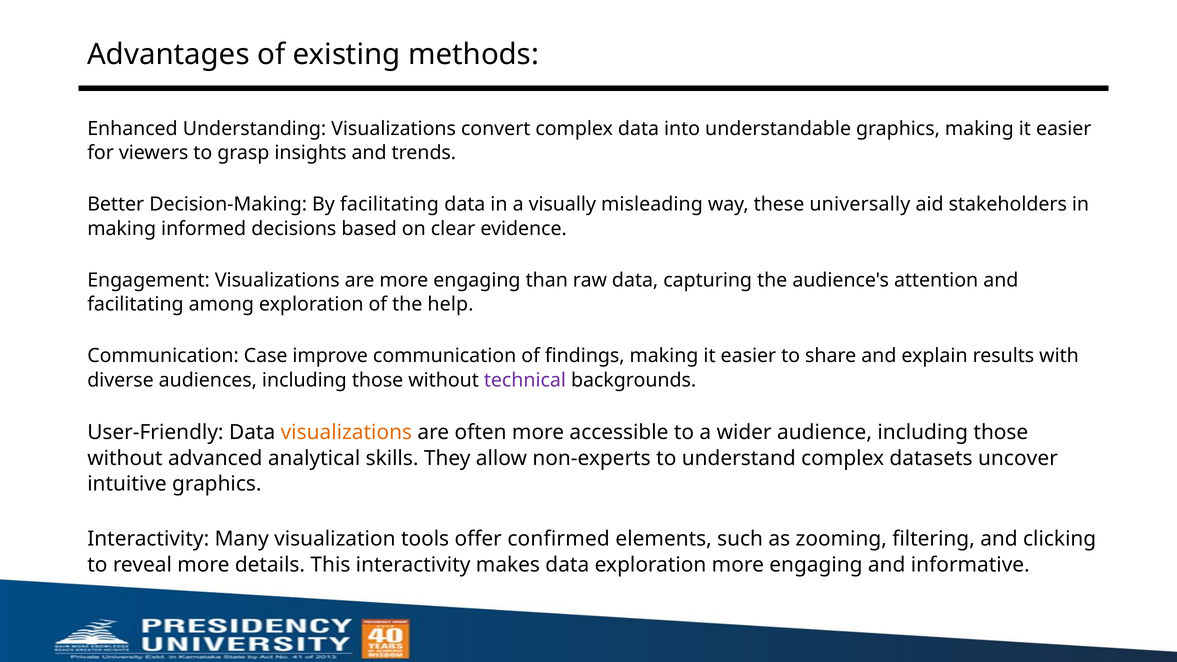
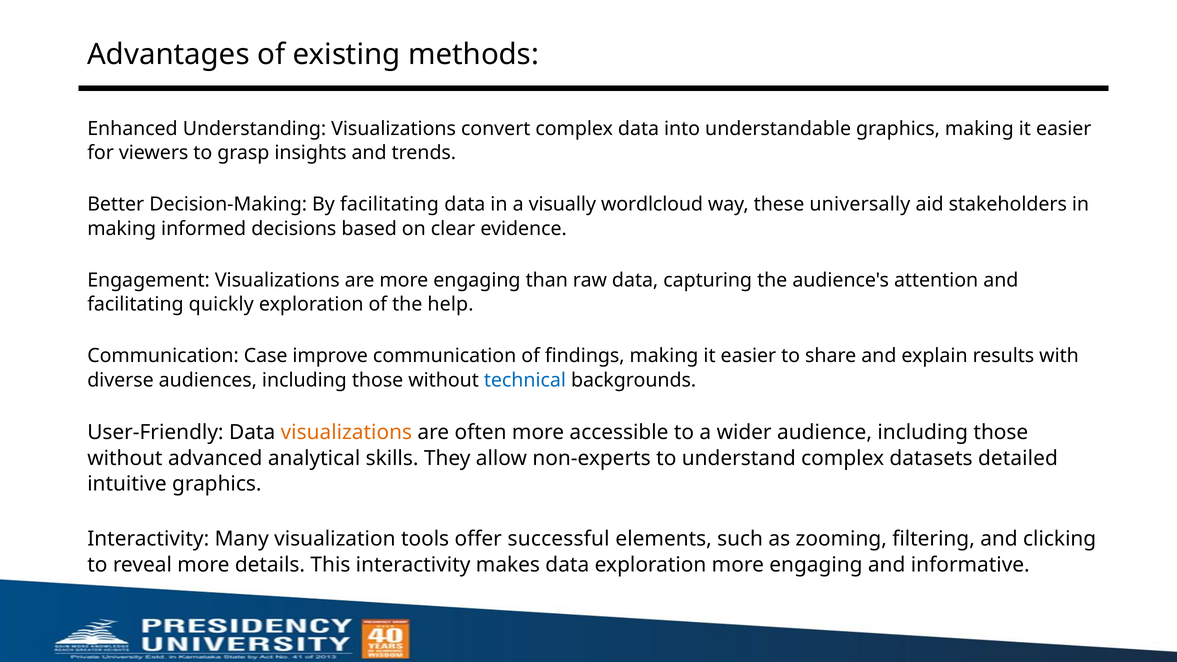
misleading: misleading -> wordlcloud
among: among -> quickly
technical colour: purple -> blue
uncover: uncover -> detailed
confirmed: confirmed -> successful
